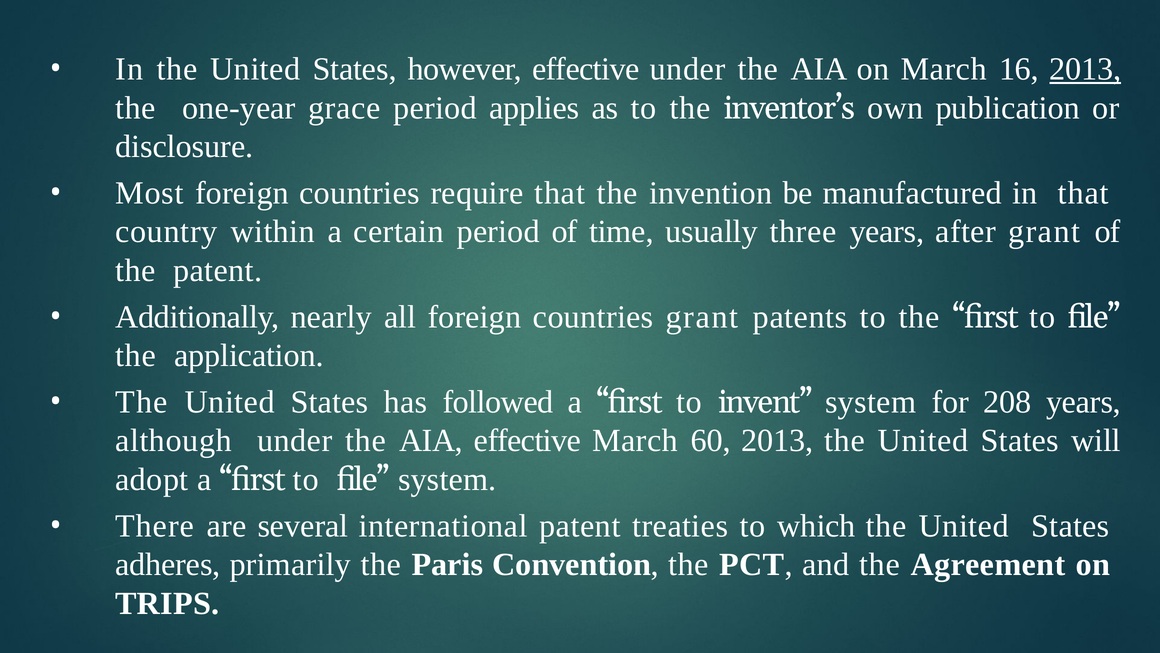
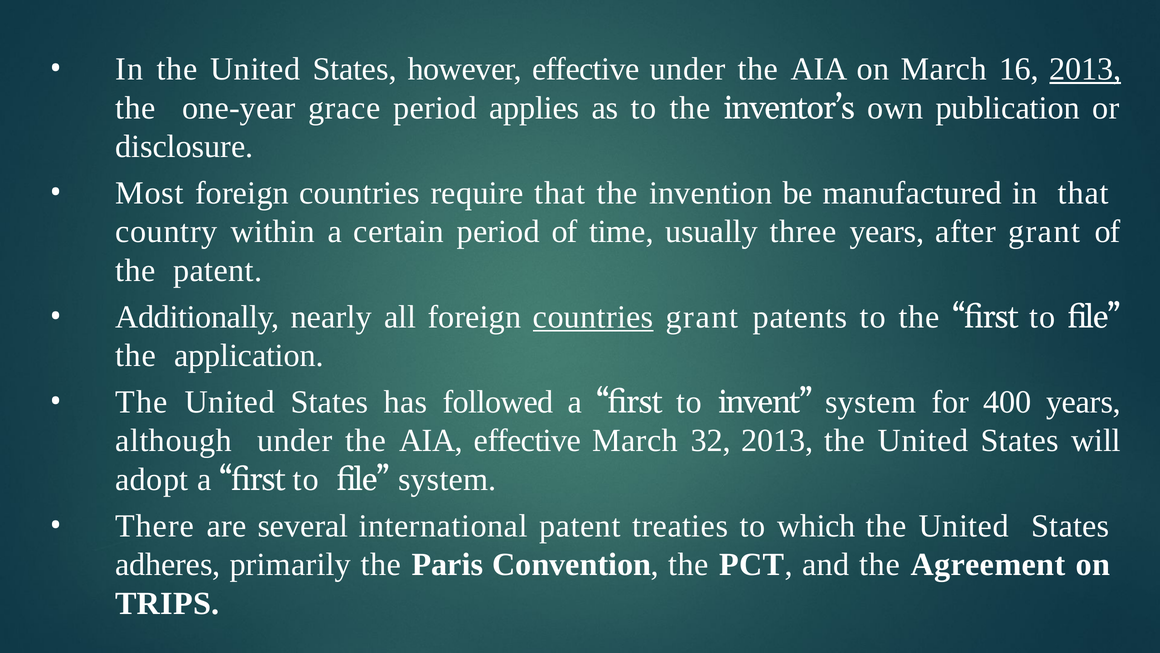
countries at (593, 317) underline: none -> present
208: 208 -> 400
60: 60 -> 32
